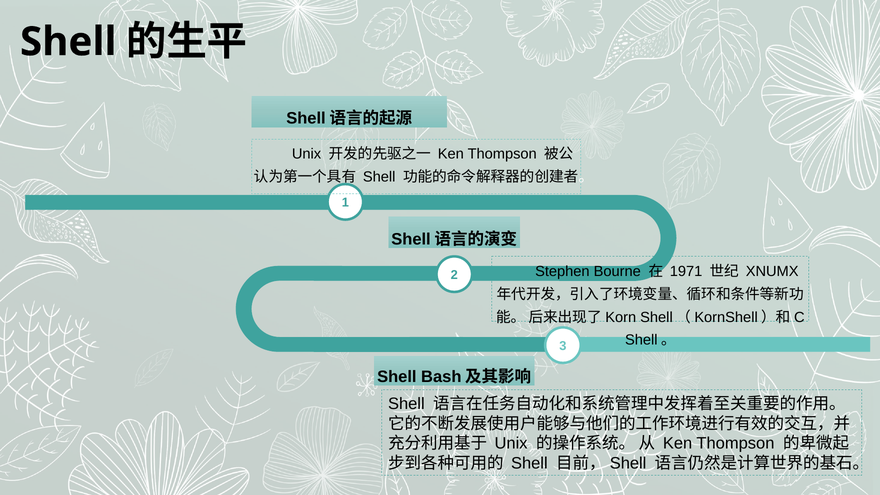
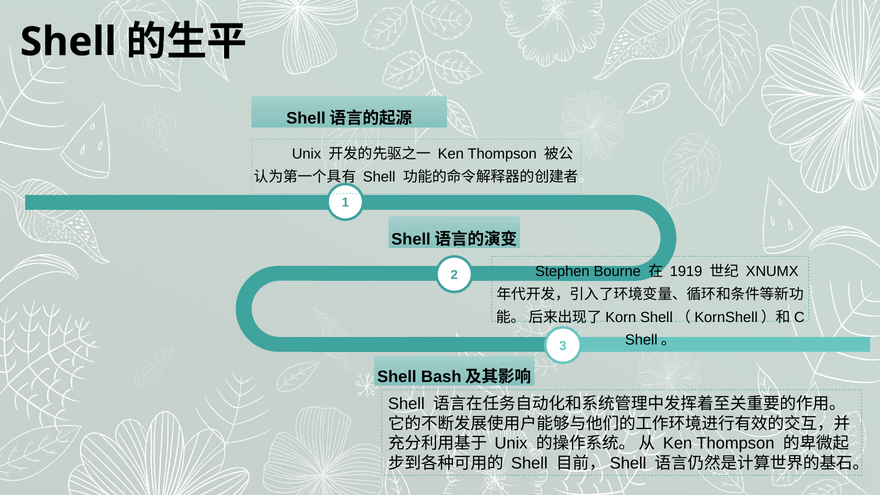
1971: 1971 -> 1919
